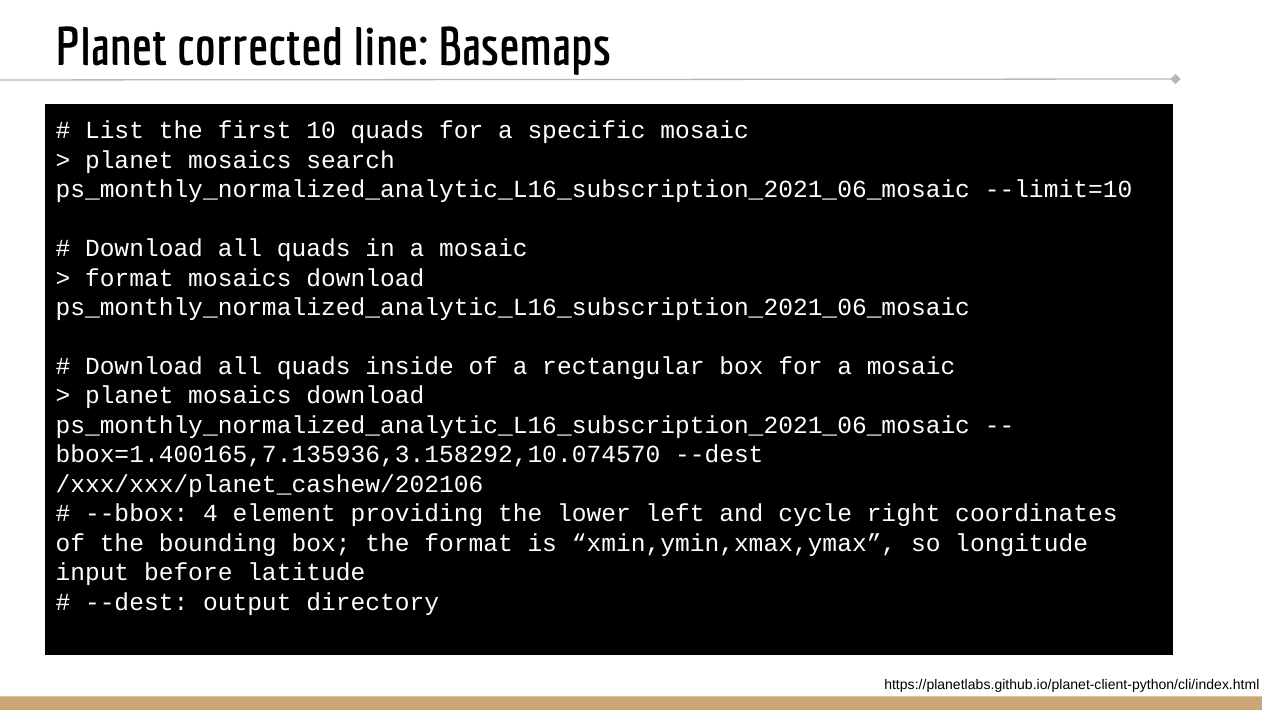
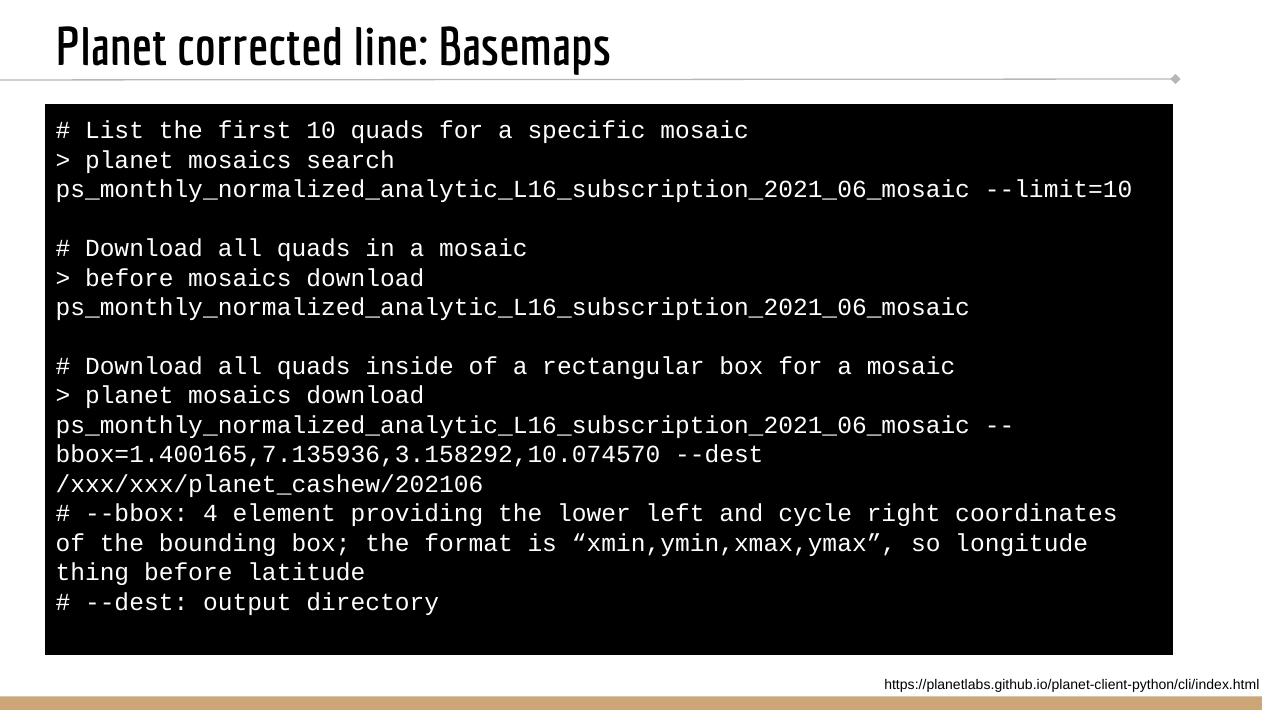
format at (129, 278): format -> before
input: input -> thing
